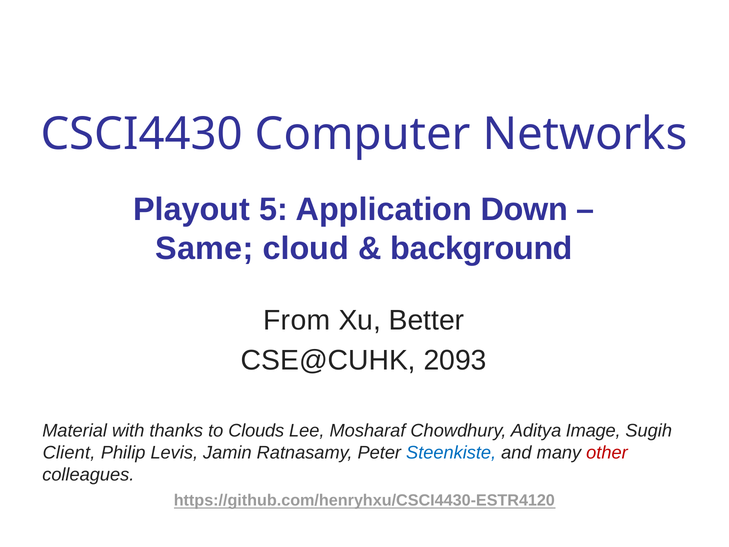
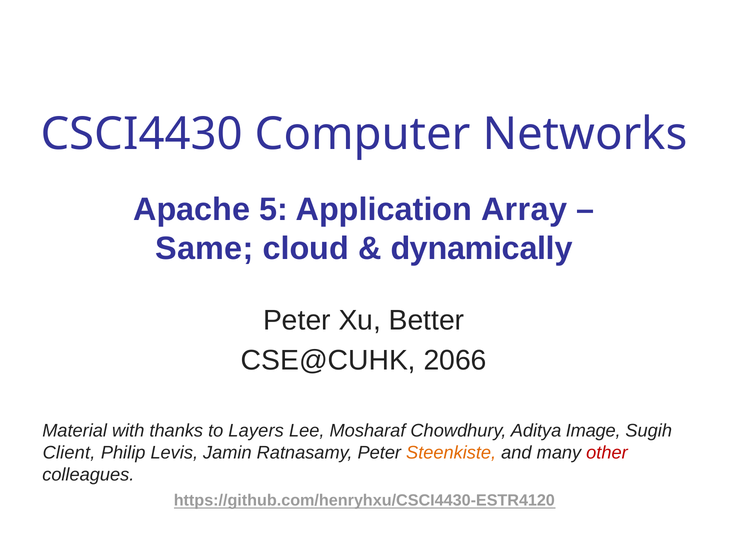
Playout: Playout -> Apache
Down: Down -> Array
background: background -> dynamically
From at (297, 320): From -> Peter
2093: 2093 -> 2066
Clouds: Clouds -> Layers
Steenkiste colour: blue -> orange
